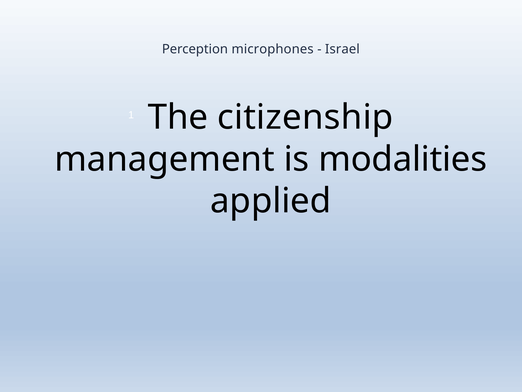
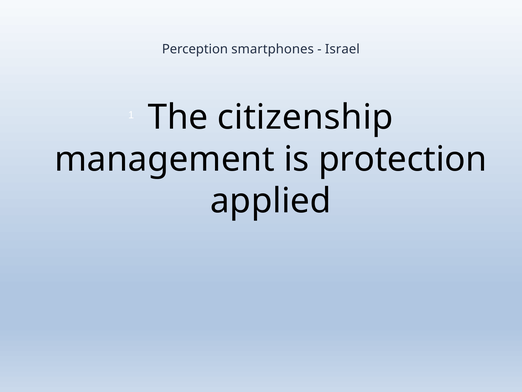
microphones: microphones -> smartphones
modalities: modalities -> protection
